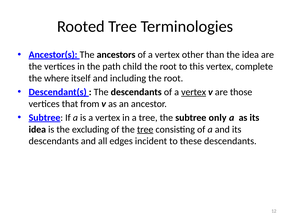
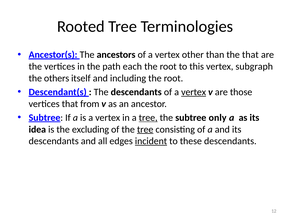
the idea: idea -> that
child: child -> each
complete: complete -> subgraph
where: where -> others
tree at (148, 117) underline: none -> present
incident underline: none -> present
